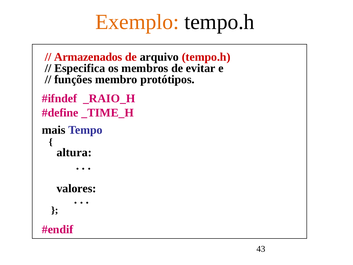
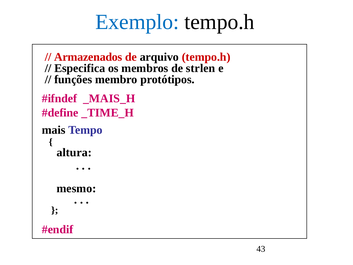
Exemplo colour: orange -> blue
evitar: evitar -> strlen
_RAIO_H: _RAIO_H -> _MAIS_H
valores: valores -> mesmo
